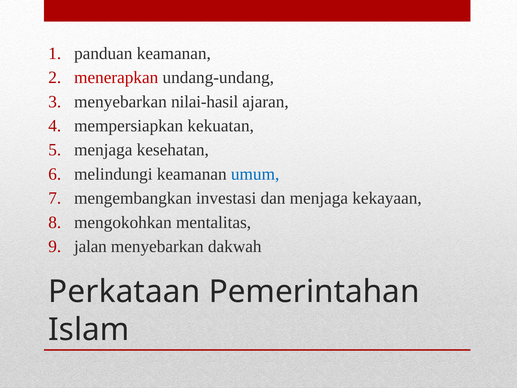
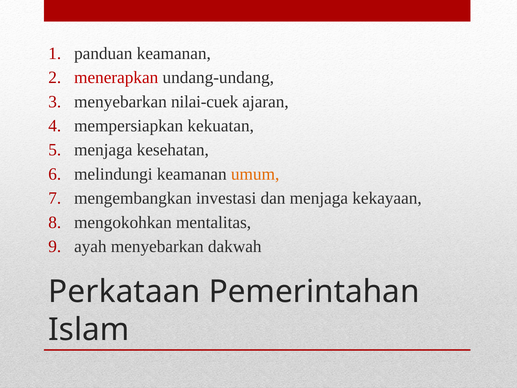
nilai-hasil: nilai-hasil -> nilai-cuek
umum colour: blue -> orange
jalan: jalan -> ayah
